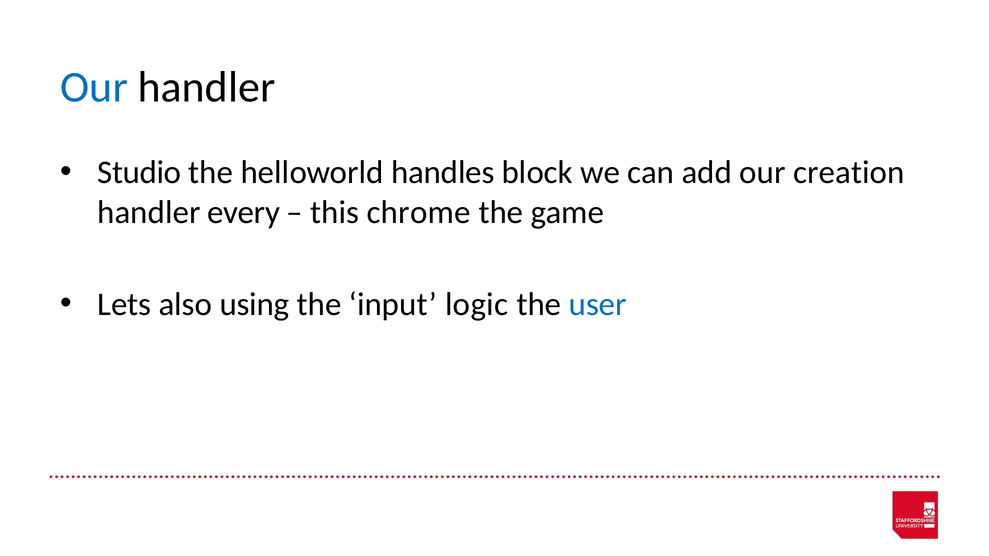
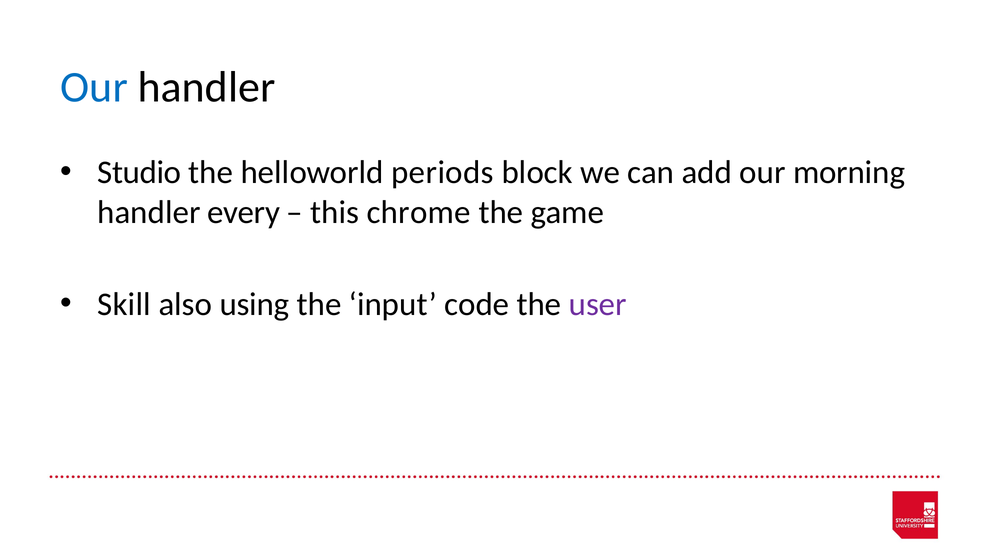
handles: handles -> periods
creation: creation -> morning
Lets: Lets -> Skill
logic: logic -> code
user colour: blue -> purple
